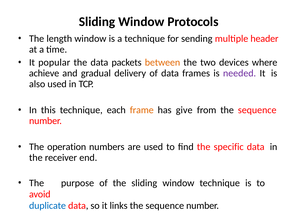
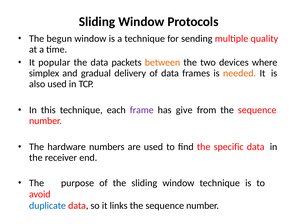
length: length -> begun
header: header -> quality
achieve: achieve -> simplex
needed colour: purple -> orange
frame colour: orange -> purple
operation: operation -> hardware
